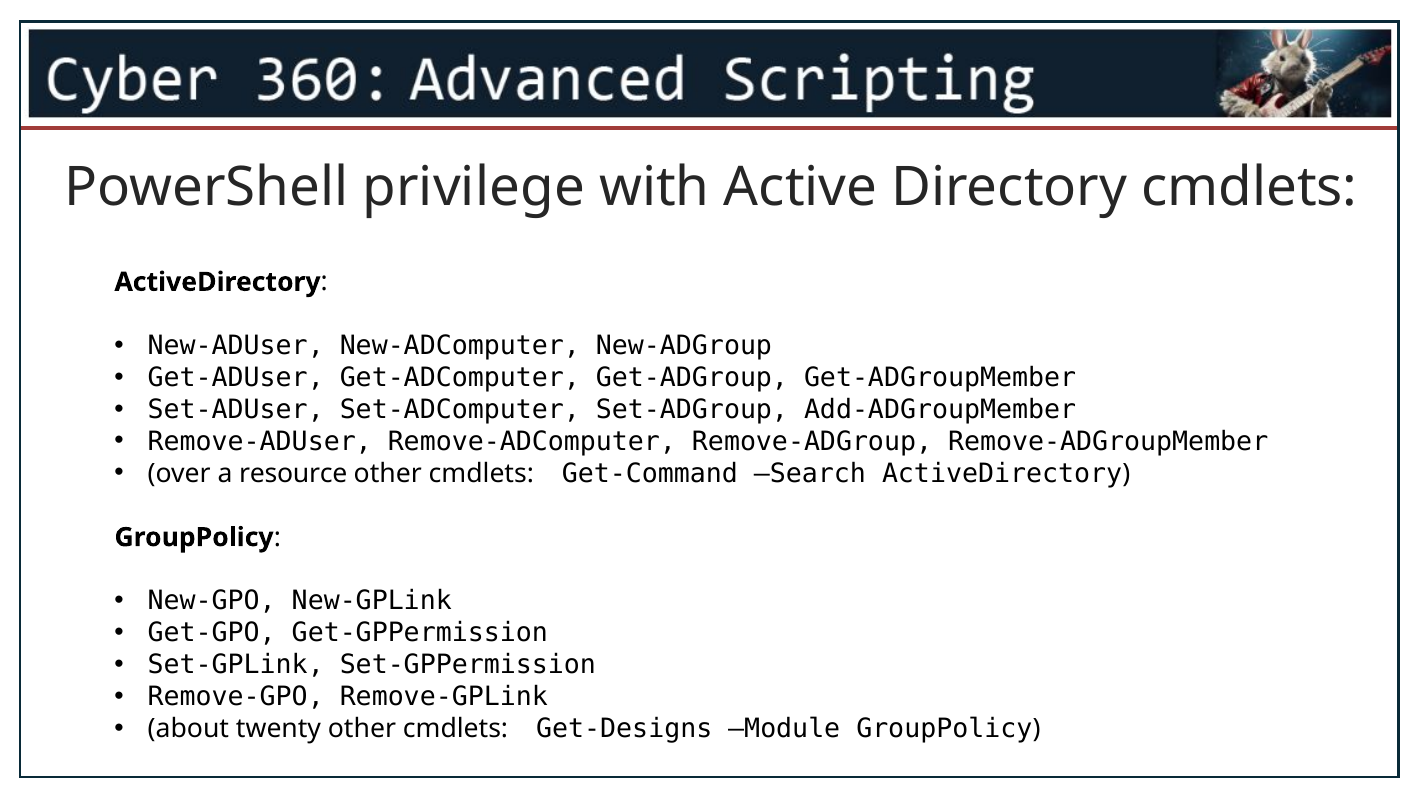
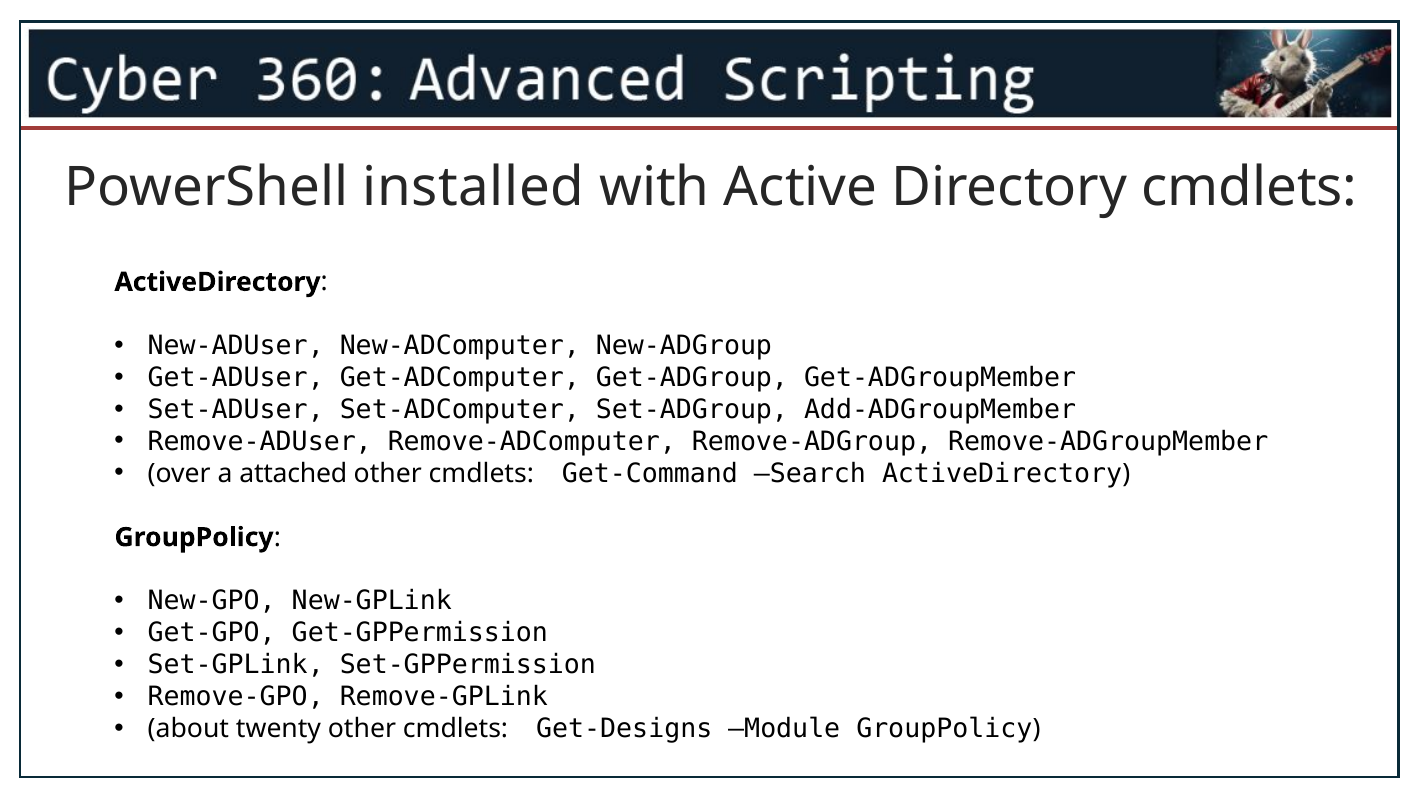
privilege: privilege -> installed
resource: resource -> attached
